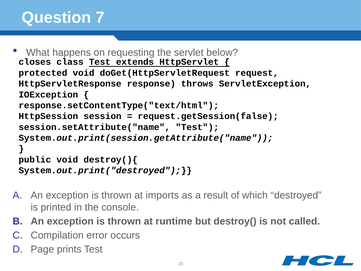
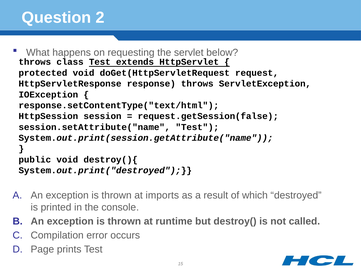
7: 7 -> 2
closes at (35, 62): closes -> throws
